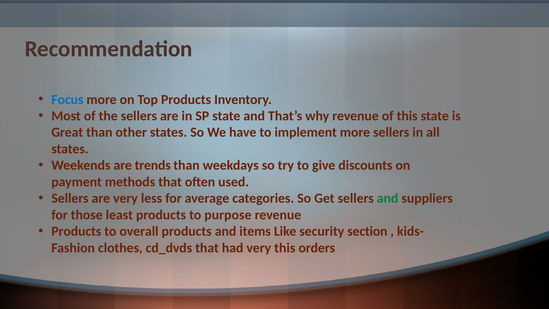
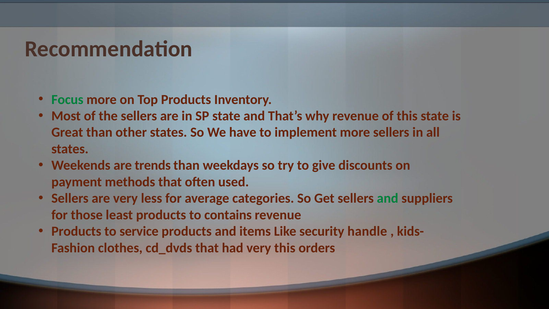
Focus colour: blue -> green
purpose: purpose -> contains
overall: overall -> service
section: section -> handle
